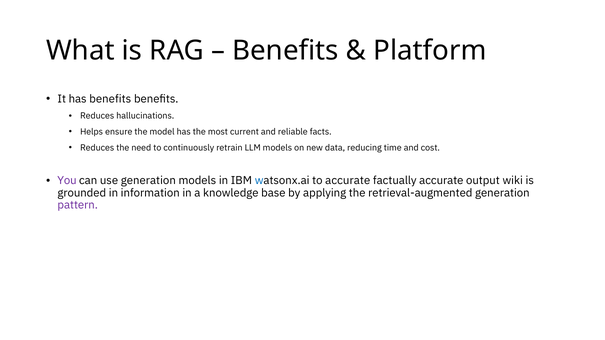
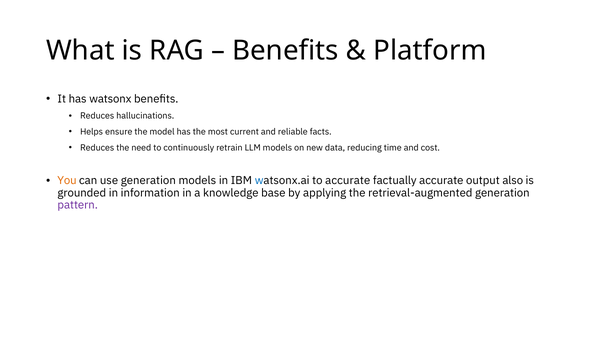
has benefits: benefits -> watsonx
You colour: purple -> orange
wiki: wiki -> also
